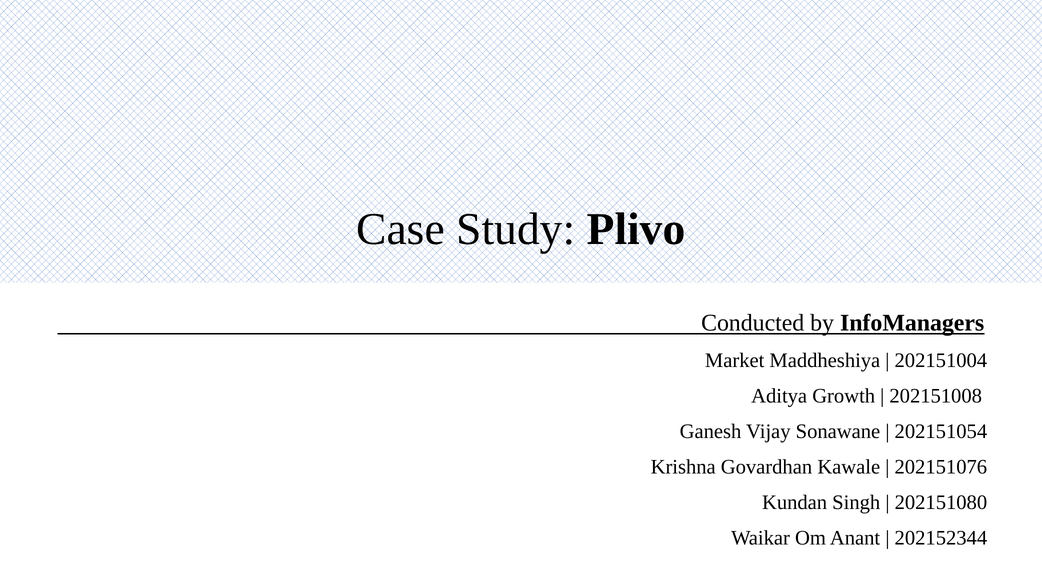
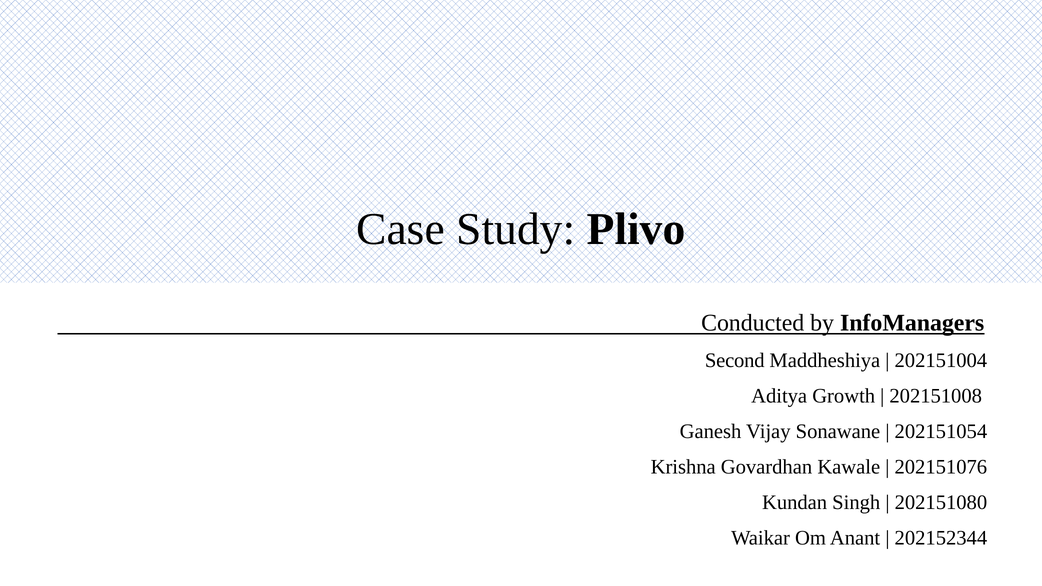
Market: Market -> Second
